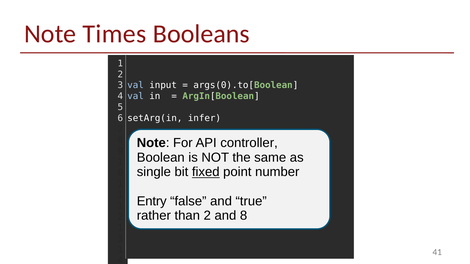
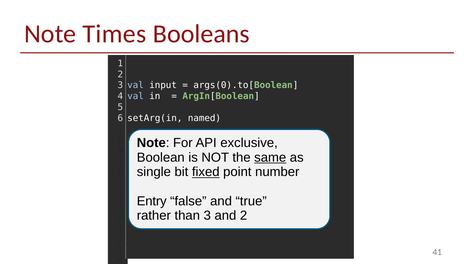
infer: infer -> named
controller: controller -> exclusive
same underline: none -> present
than 2: 2 -> 3
and 8: 8 -> 2
